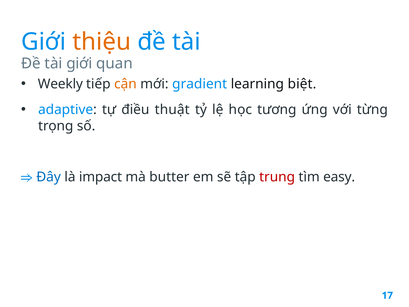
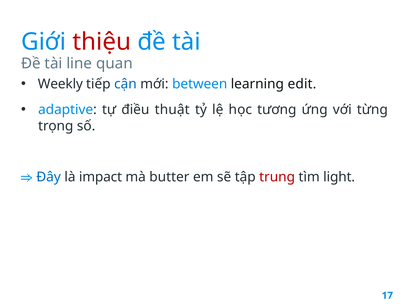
thiệu colour: orange -> red
tài giới: giới -> line
cận colour: orange -> blue
gradient: gradient -> between
biệt: biệt -> edit
easy: easy -> light
